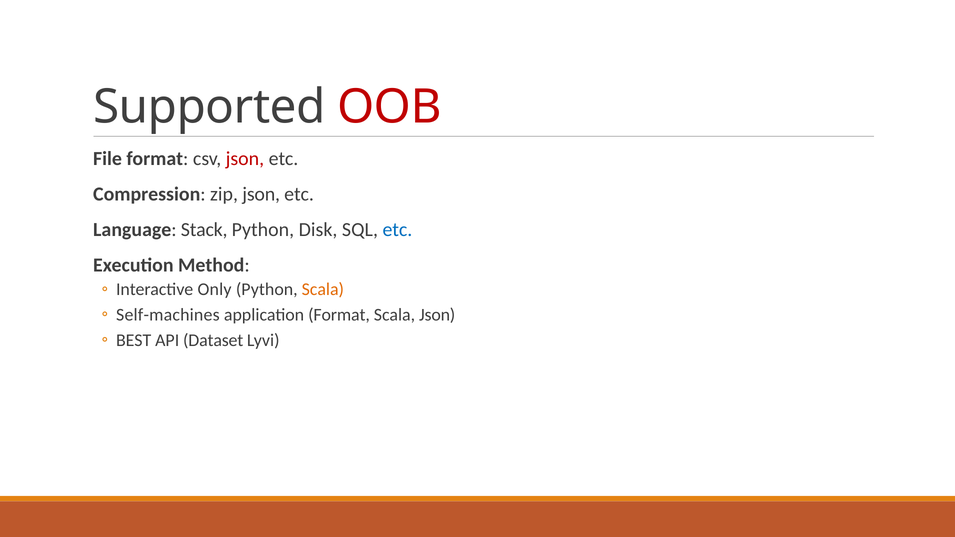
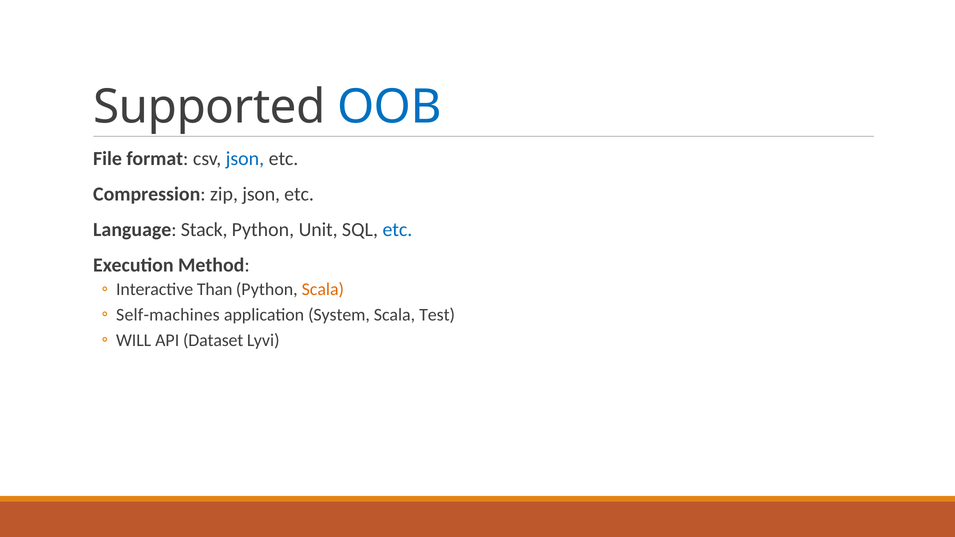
OOB colour: red -> blue
json at (245, 159) colour: red -> blue
Disk: Disk -> Unit
Only: Only -> Than
application Format: Format -> System
Scala Json: Json -> Test
BEST: BEST -> WILL
